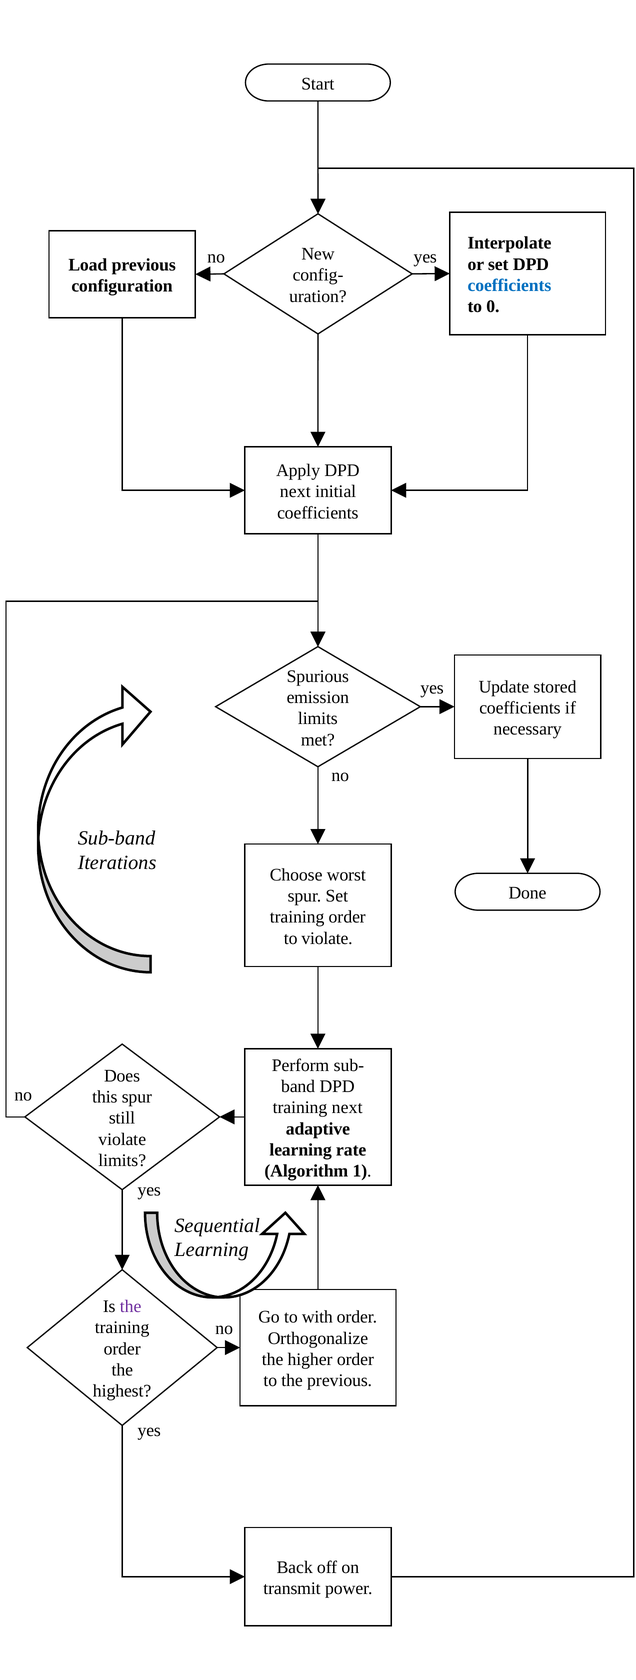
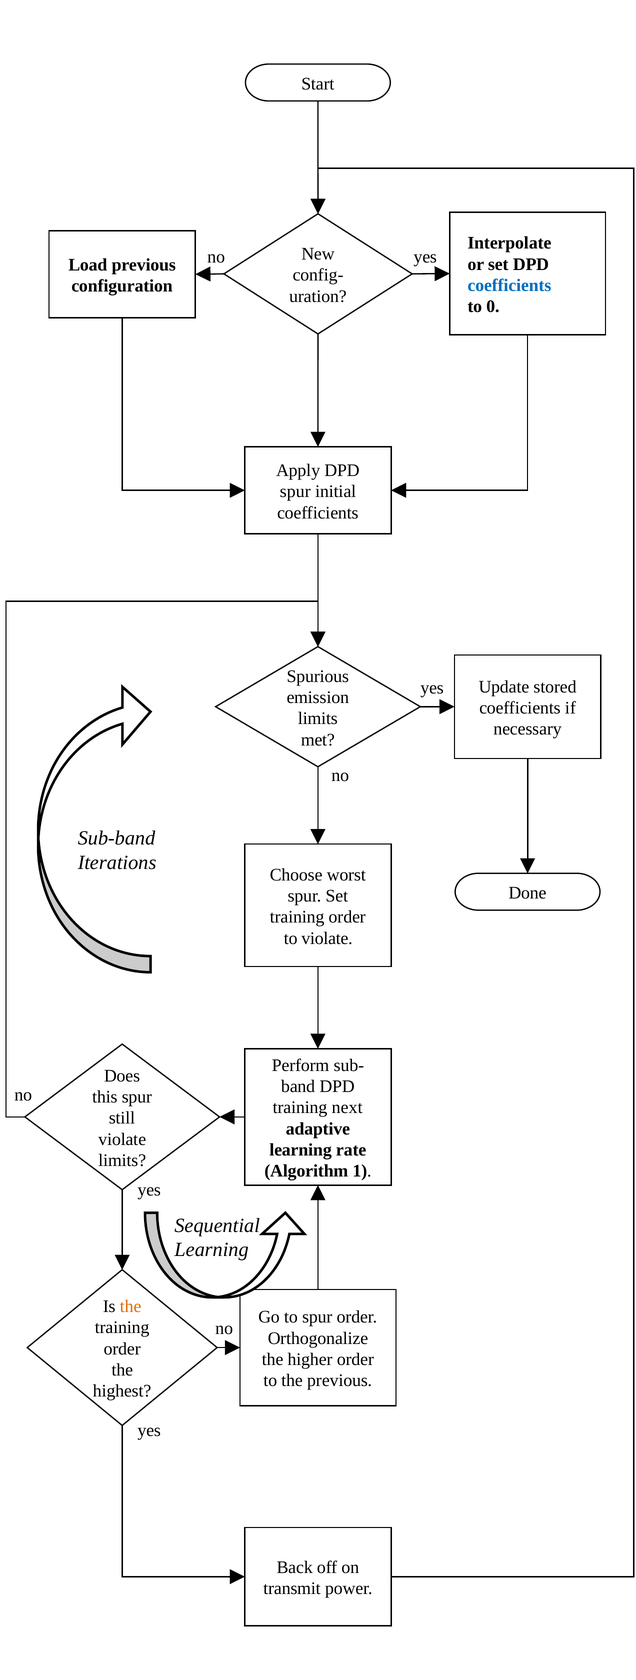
next at (295, 492): next -> spur
the at (131, 1307) colour: purple -> orange
to with: with -> spur
